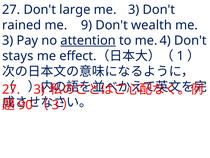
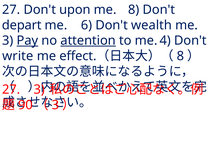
large: large -> upon
3 at (134, 10): 3 -> 8
rained: rained -> depart
9: 9 -> 6
Pay underline: none -> present
stays: stays -> write
1 at (180, 56): 1 -> 8
